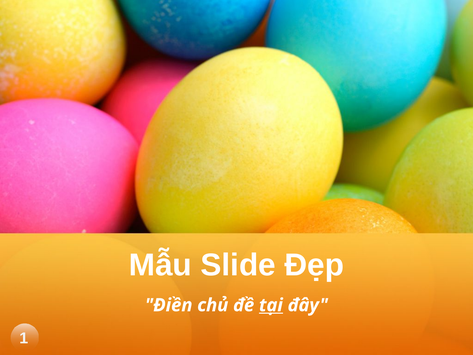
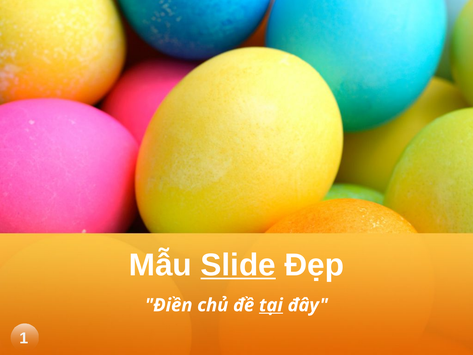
Slide underline: none -> present
